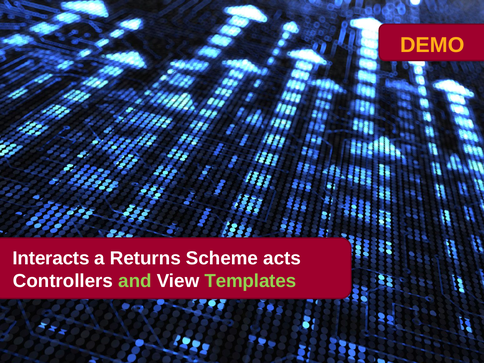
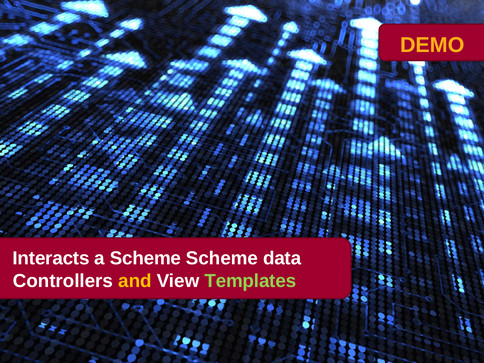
a Returns: Returns -> Scheme
acts: acts -> data
and colour: light green -> yellow
